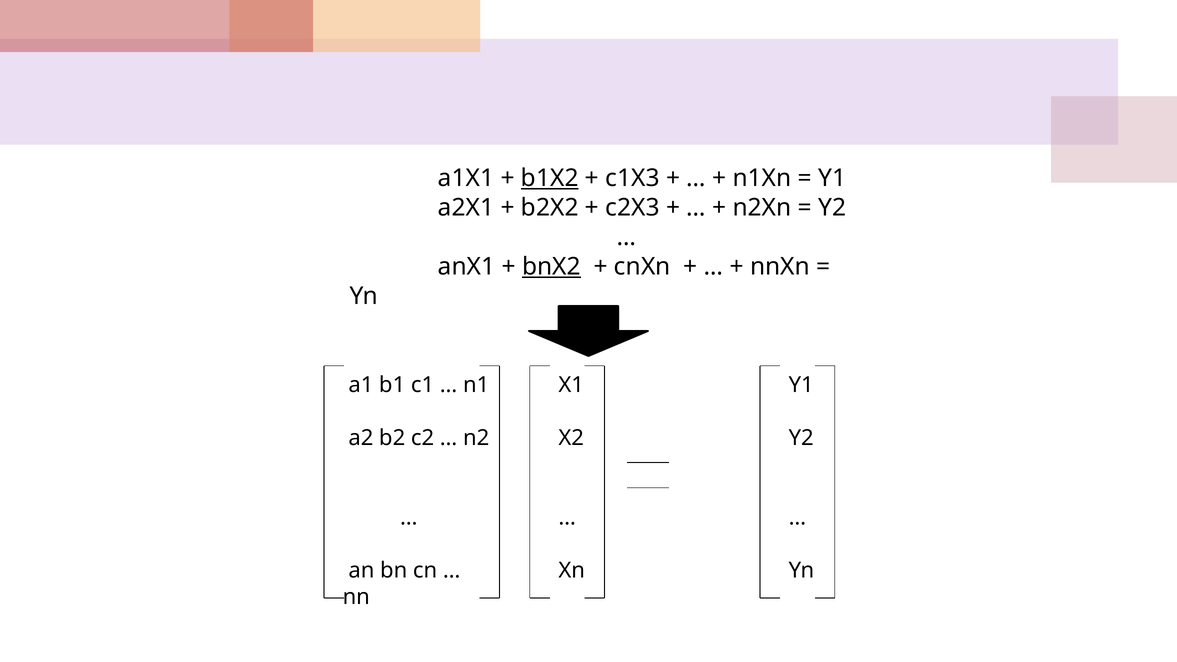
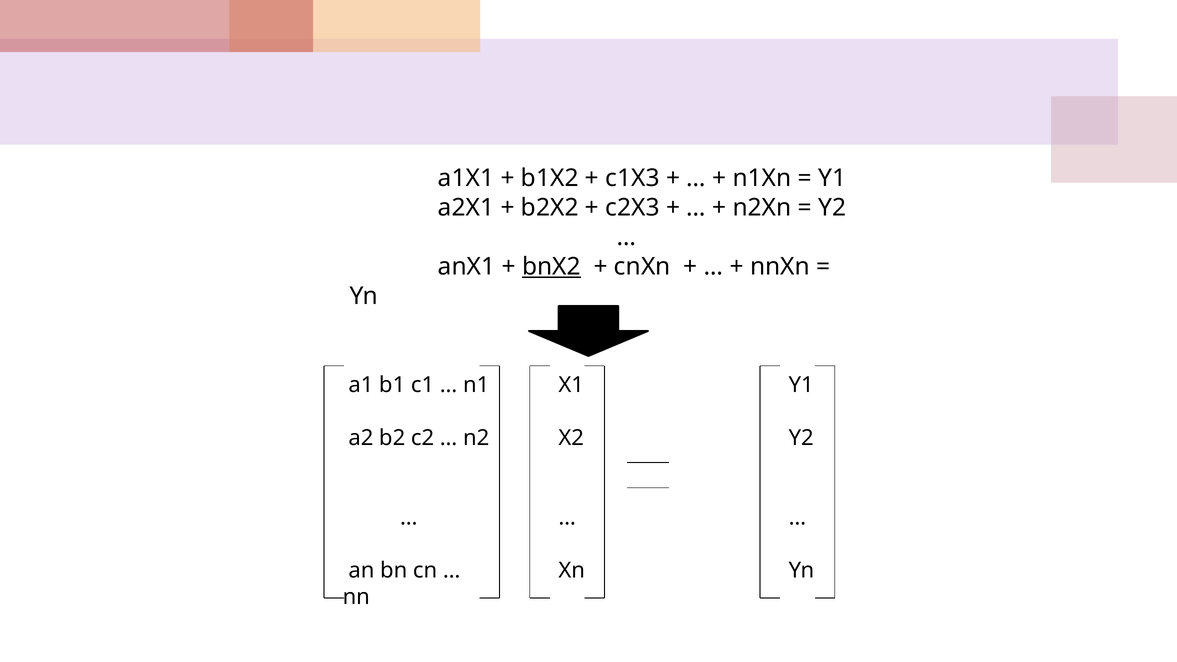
b1X2 underline: present -> none
